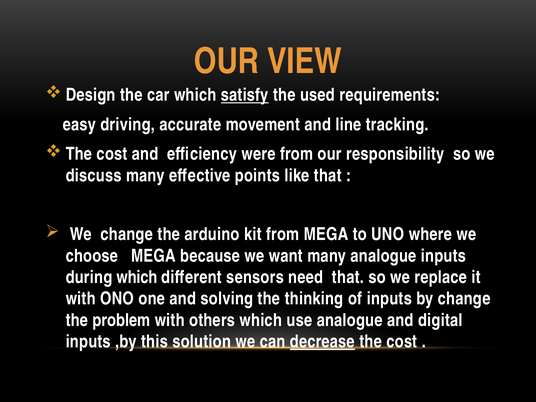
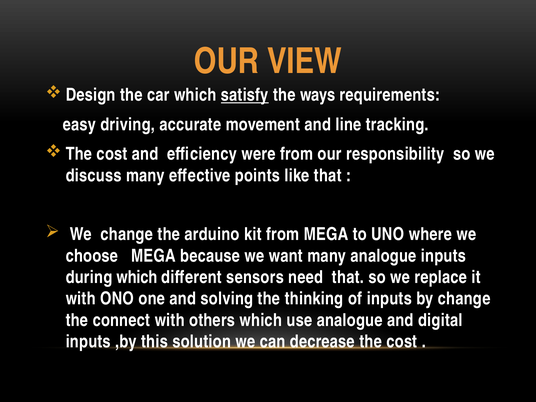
used: used -> ways
problem: problem -> connect
decrease underline: present -> none
